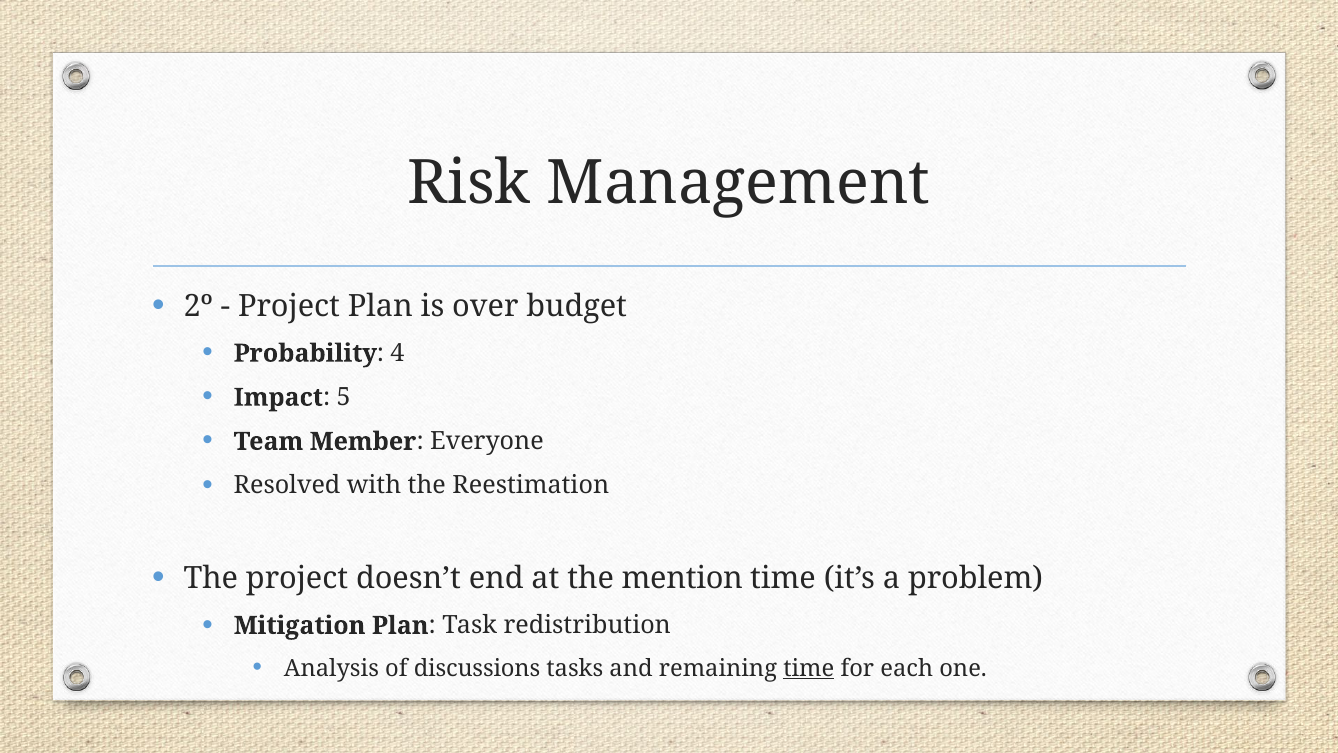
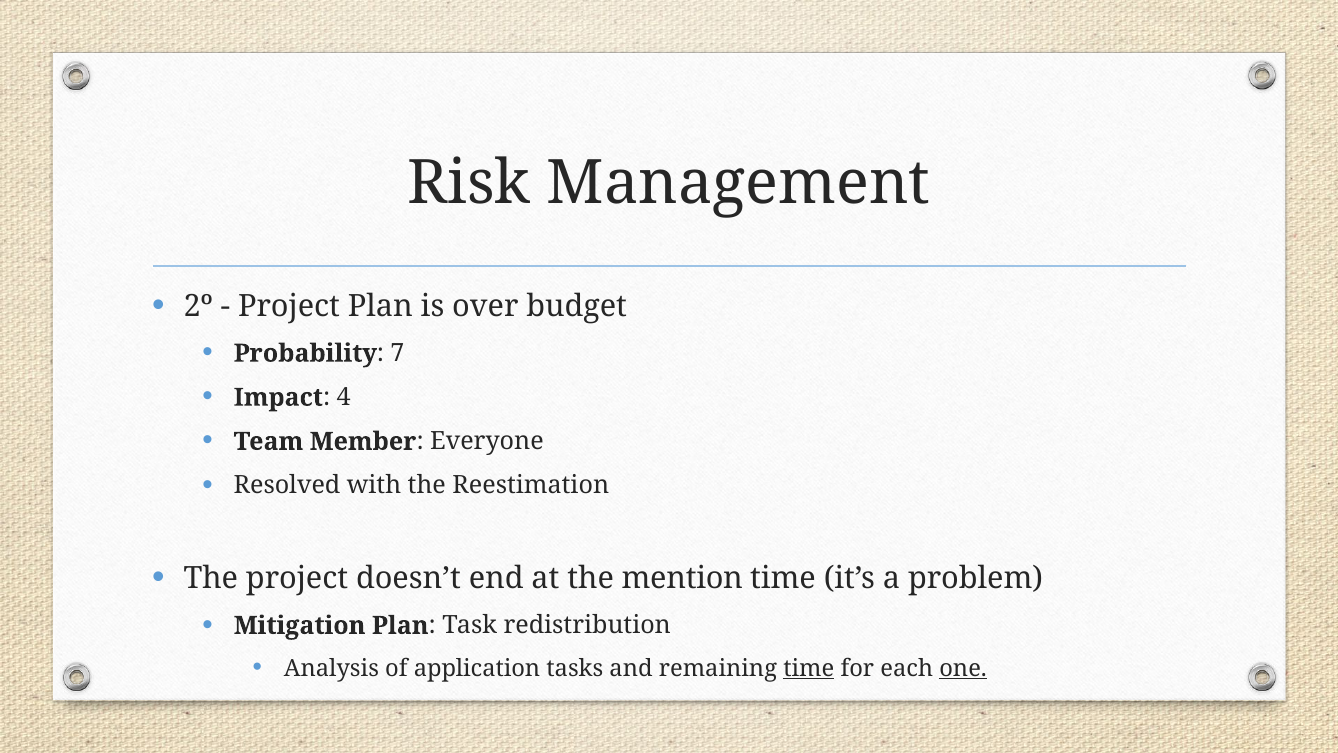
4: 4 -> 7
5: 5 -> 4
discussions: discussions -> application
one underline: none -> present
